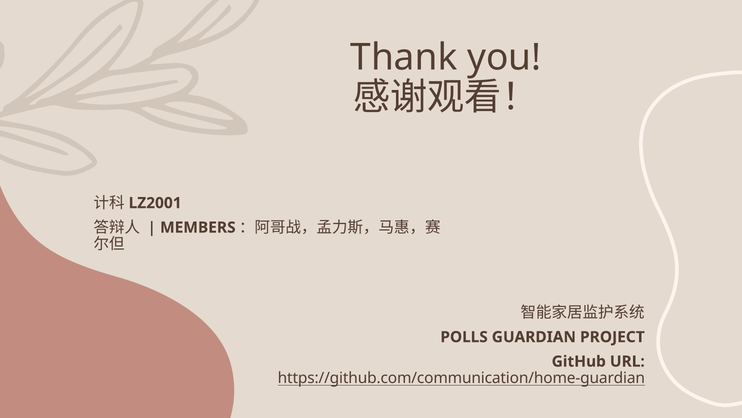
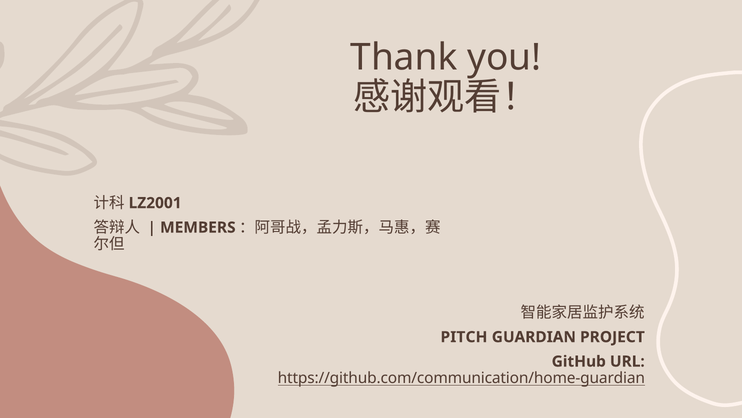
POLLS: POLLS -> PITCH
